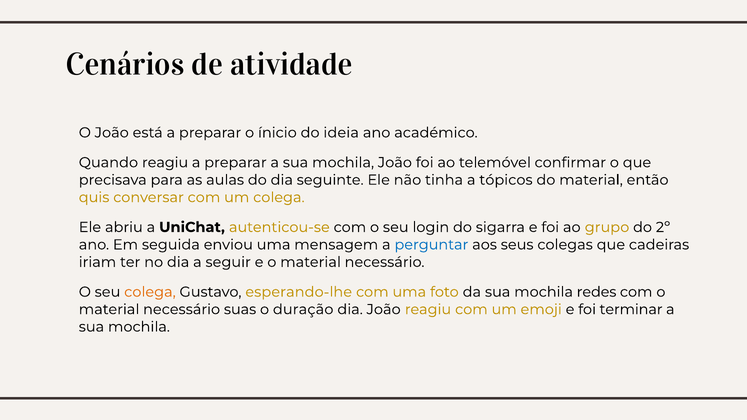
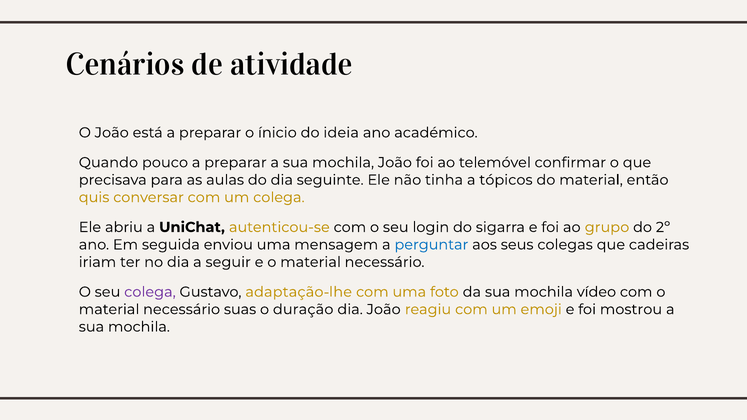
Quando reagiu: reagiu -> pouco
colega at (150, 292) colour: orange -> purple
esperando-lhe: esperando-lhe -> adaptação-lhe
redes: redes -> vídeo
terminar: terminar -> mostrou
